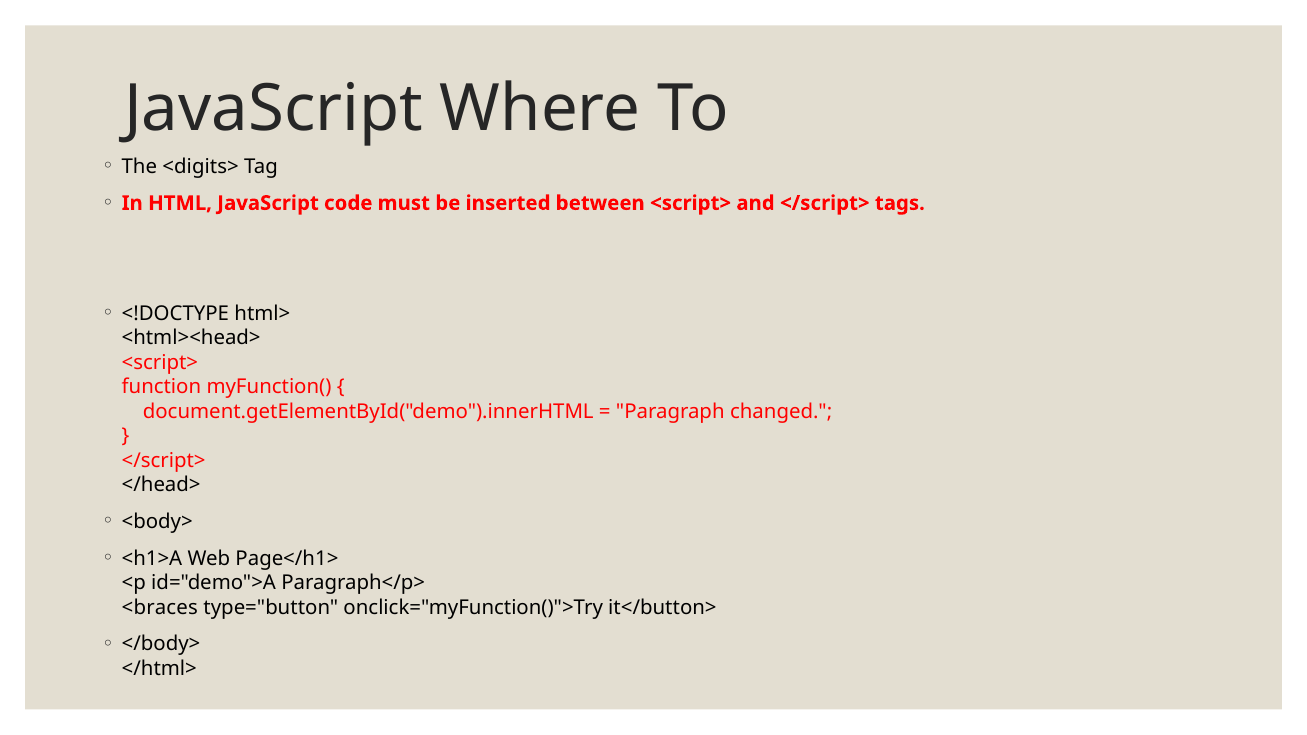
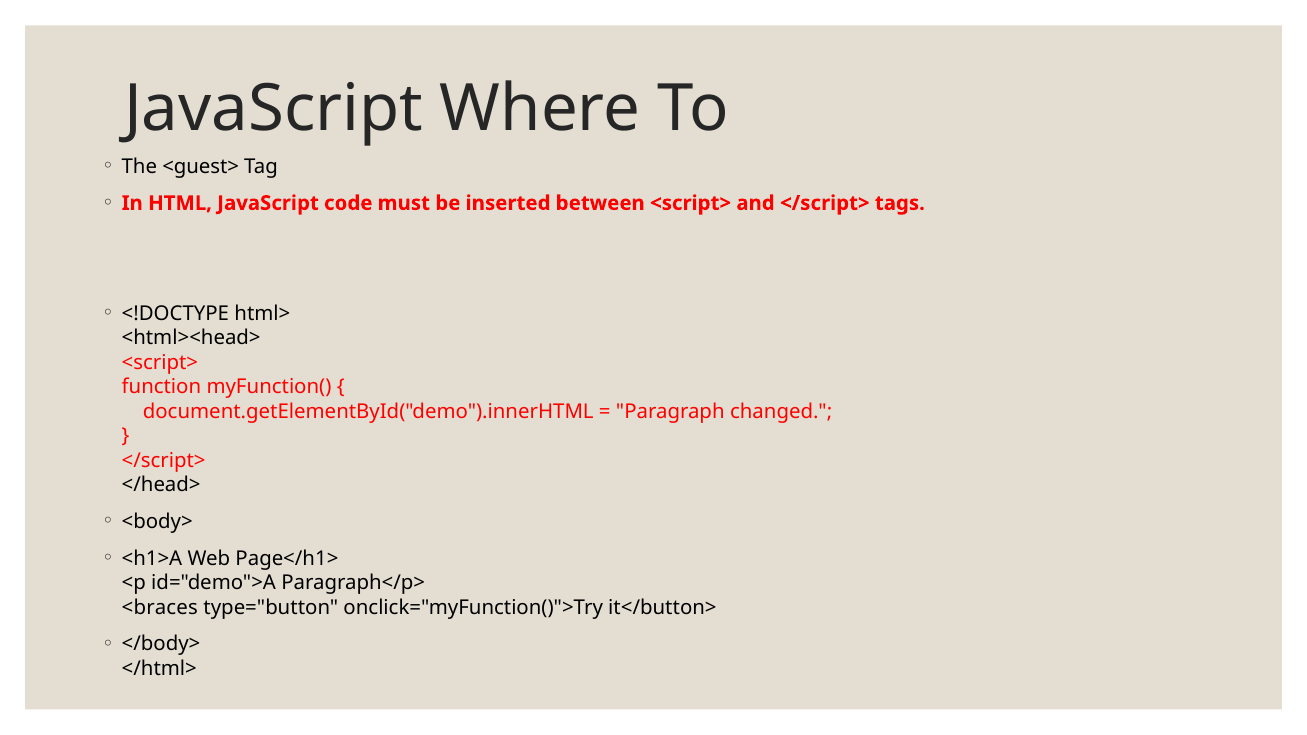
<digits>: <digits> -> <guest>
